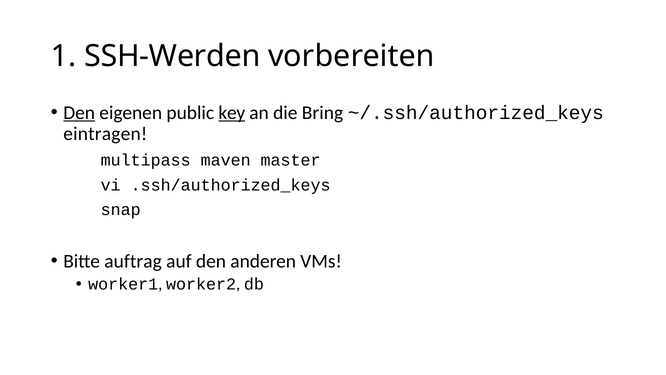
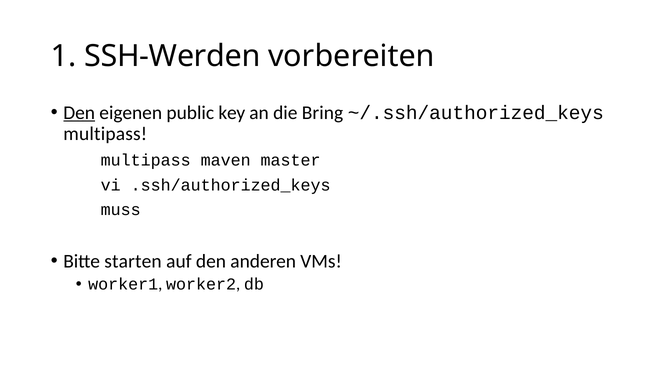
key underline: present -> none
eintragen at (105, 134): eintragen -> multipass
snap: snap -> muss
auftrag: auftrag -> starten
